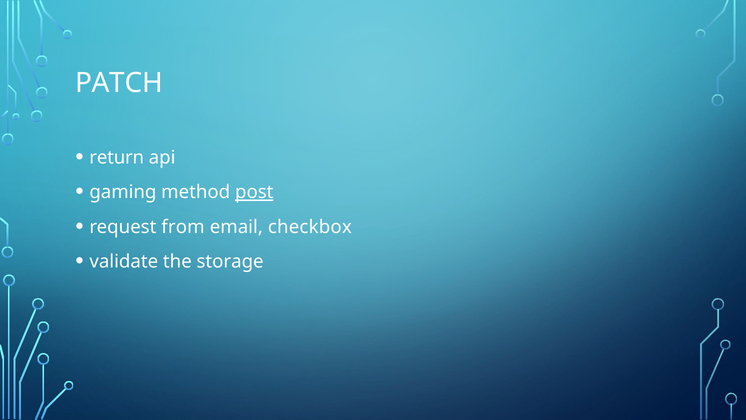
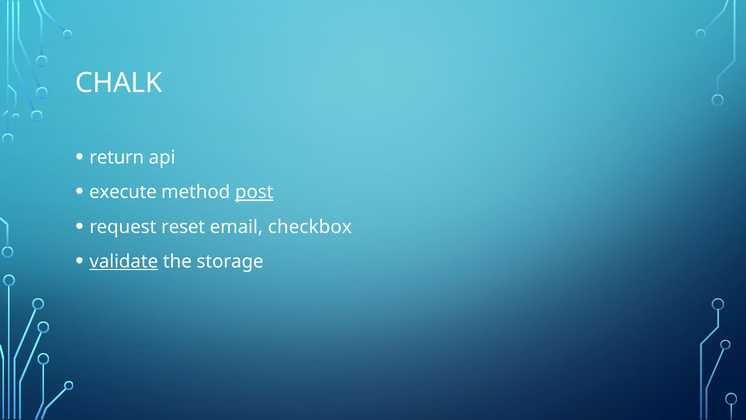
PATCH: PATCH -> CHALK
gaming: gaming -> execute
from: from -> reset
validate underline: none -> present
